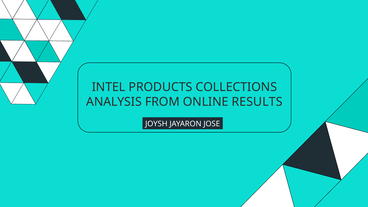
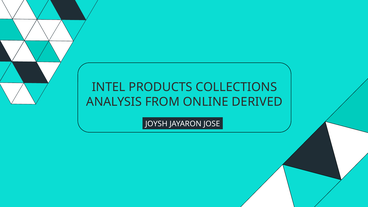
RESULTS: RESULTS -> DERIVED
